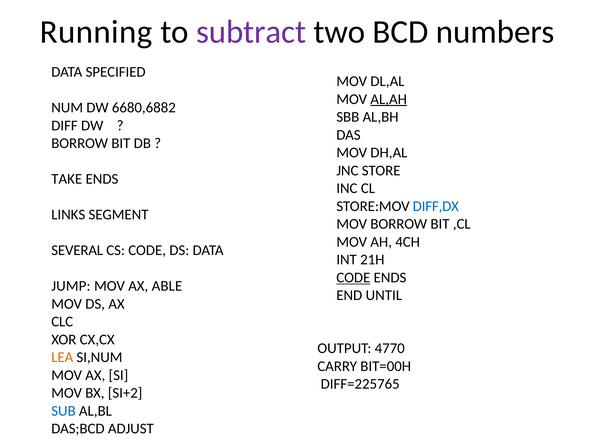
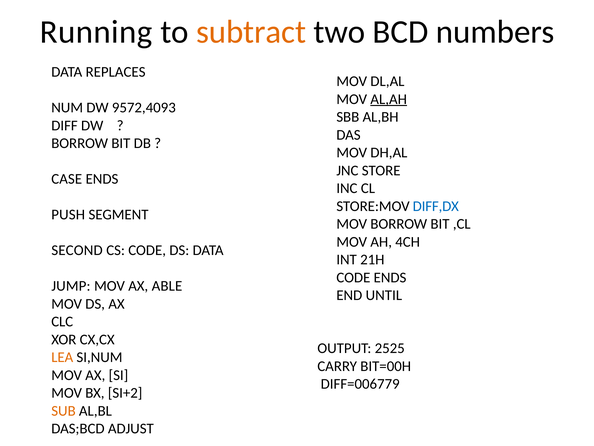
subtract colour: purple -> orange
SPECIFIED: SPECIFIED -> REPLACES
6680,6882: 6680,6882 -> 9572,4093
TAKE: TAKE -> CASE
LINKS: LINKS -> PUSH
SEVERAL: SEVERAL -> SECOND
CODE at (353, 277) underline: present -> none
4770: 4770 -> 2525
DIFF=225765: DIFF=225765 -> DIFF=006779
SUB colour: blue -> orange
